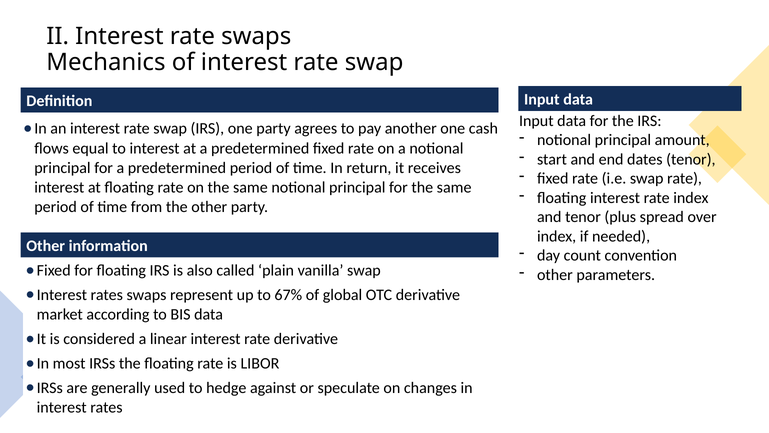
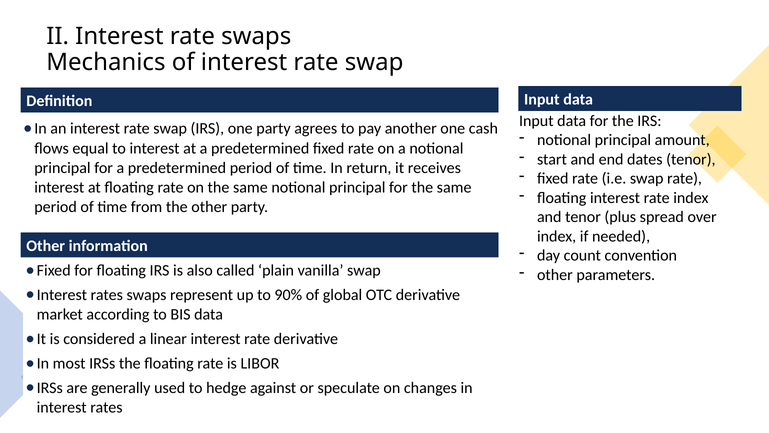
67%: 67% -> 90%
